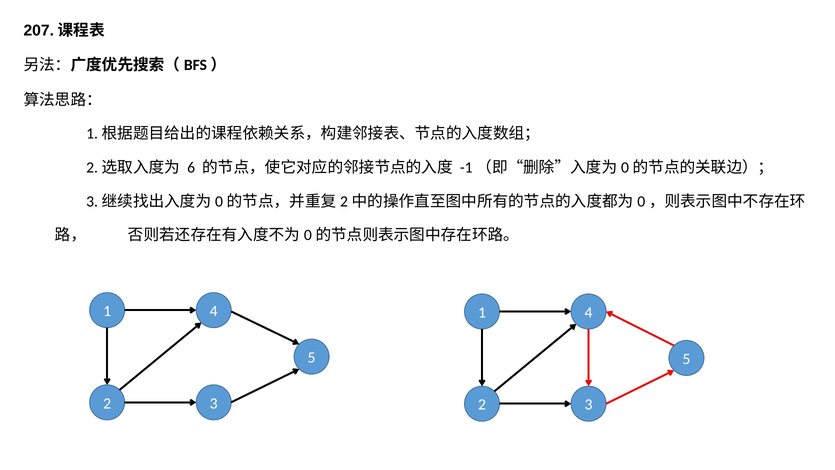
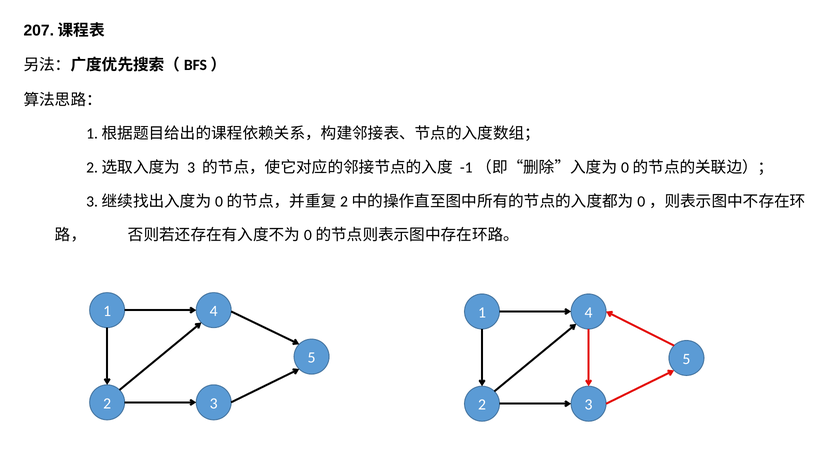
6 at (191, 168): 6 -> 3
